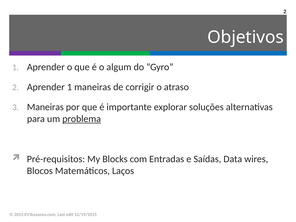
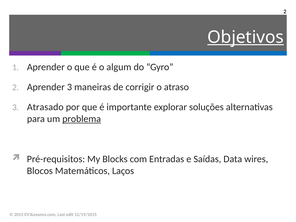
Objetivos underline: none -> present
Aprender 1: 1 -> 3
Maneiras at (45, 107): Maneiras -> Atrasado
